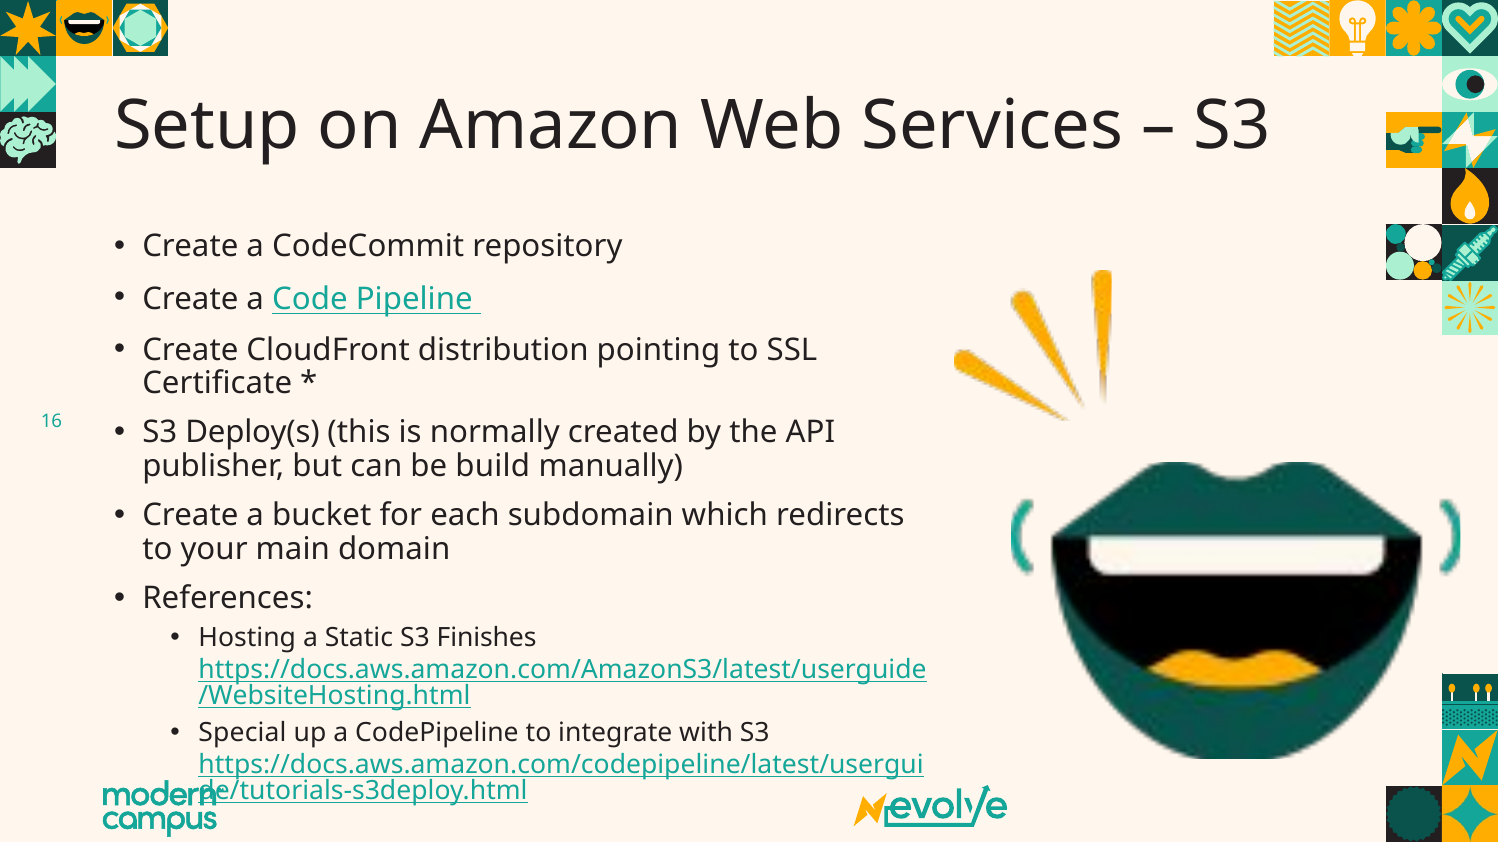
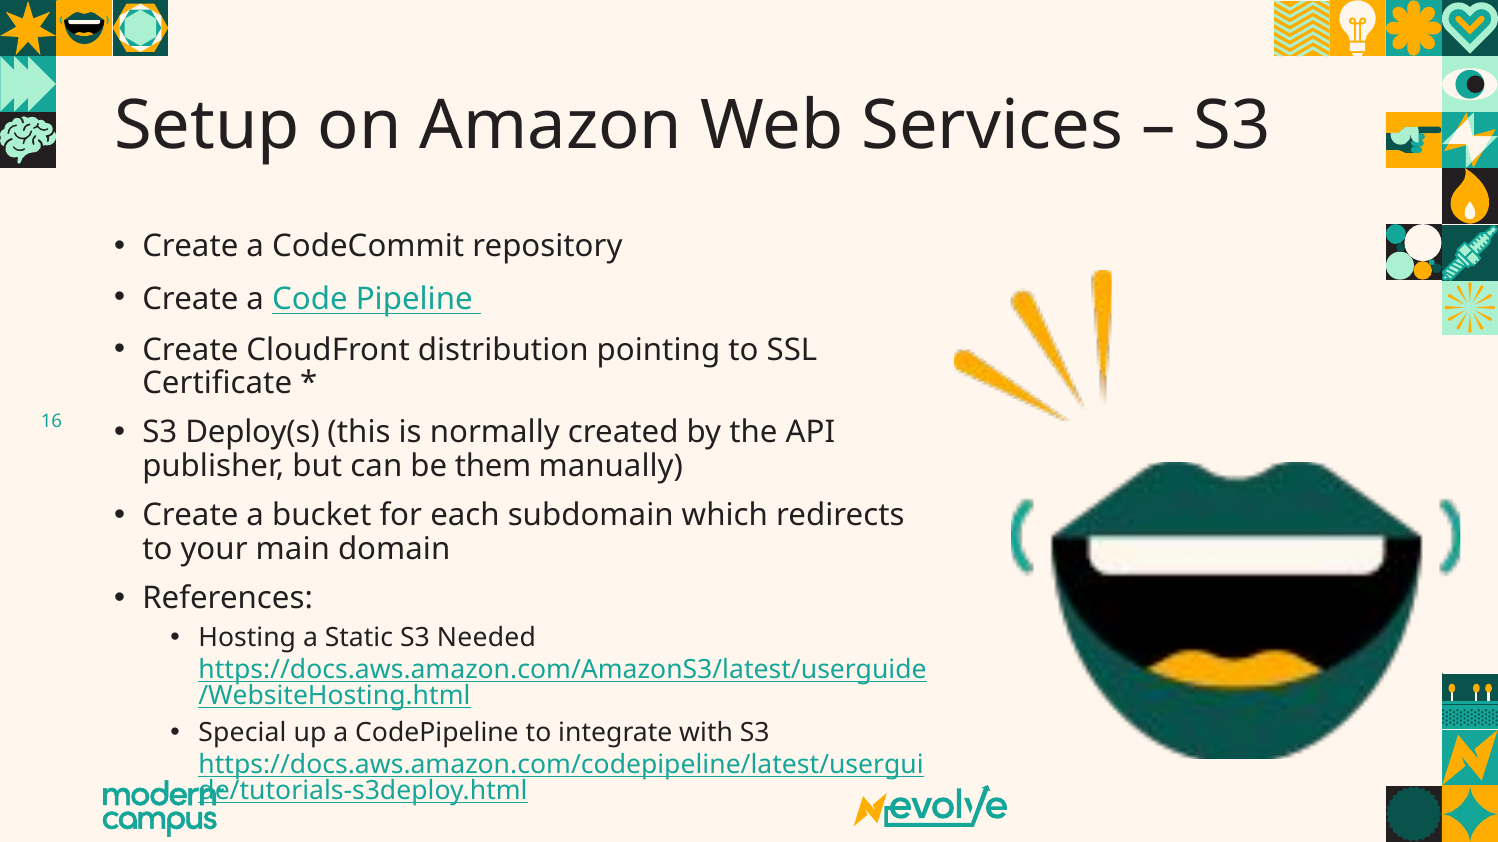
build: build -> them
Finishes: Finishes -> Needed
